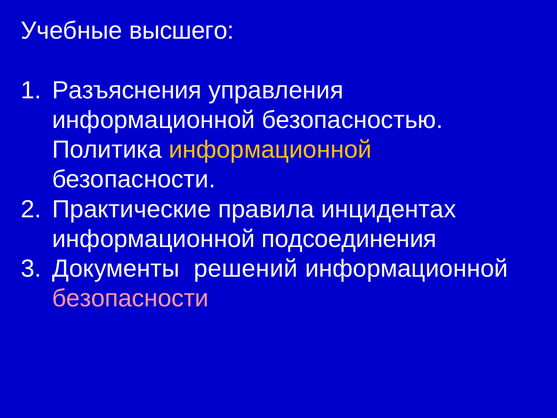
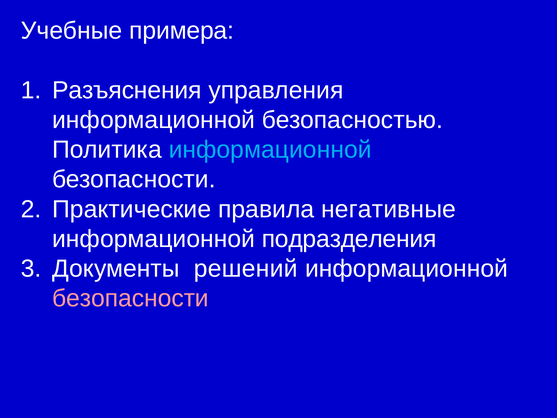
высшего: высшего -> примера
информационной at (270, 150) colour: yellow -> light blue
инцидентах: инцидентах -> негативные
подсоединения: подсоединения -> подразделения
